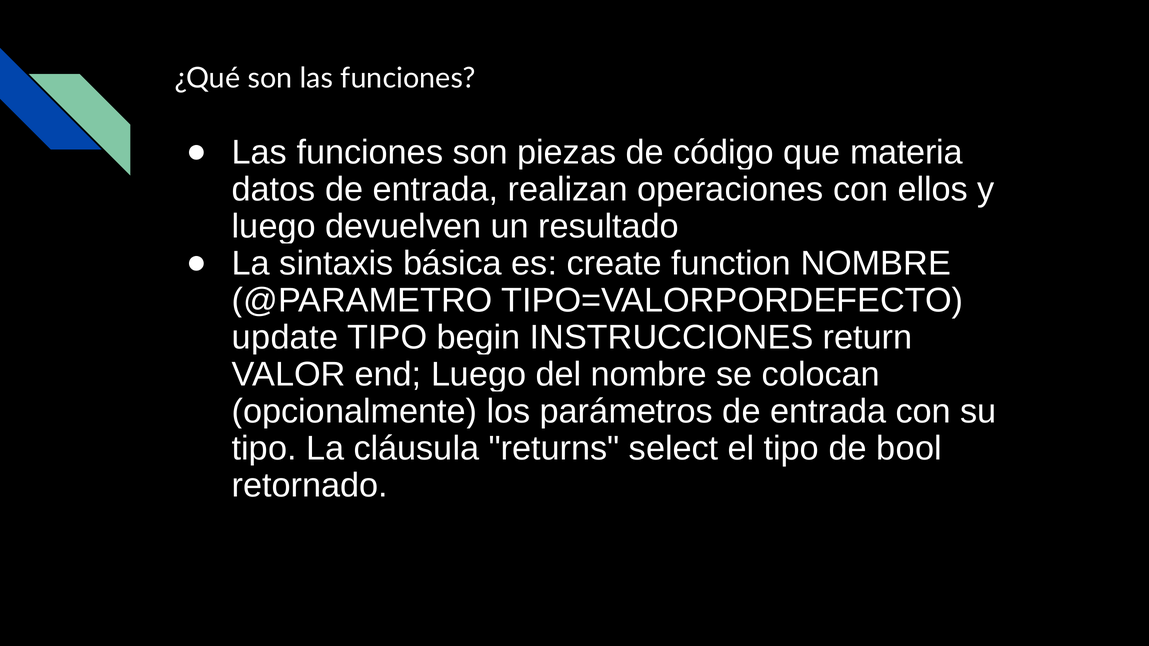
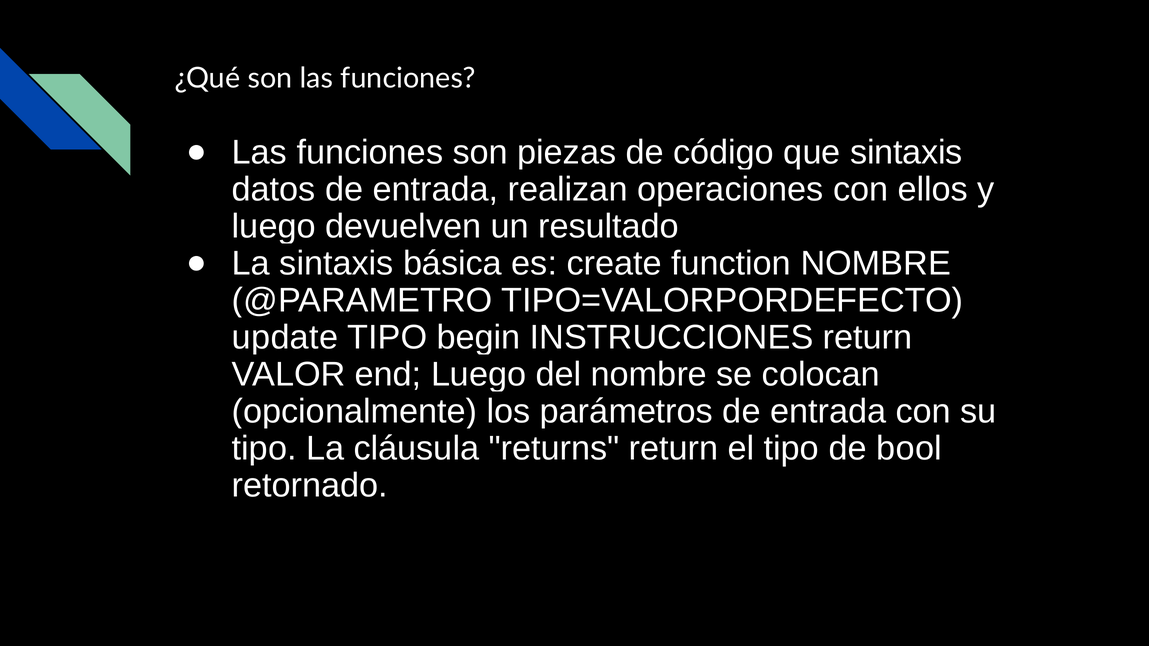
que materia: materia -> sintaxis
returns select: select -> return
